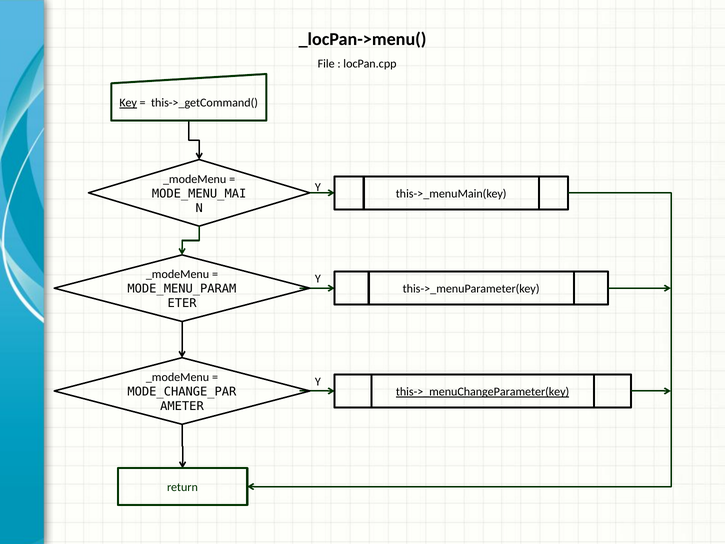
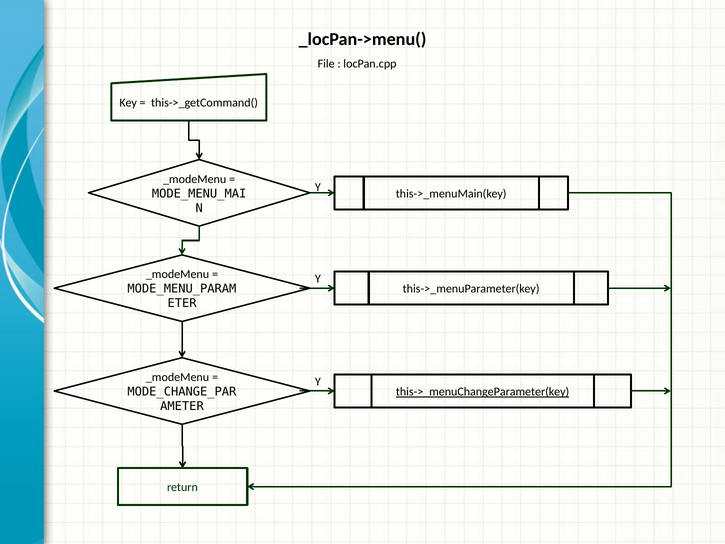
Key underline: present -> none
